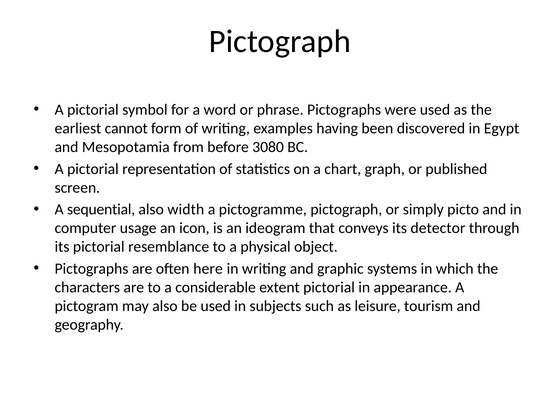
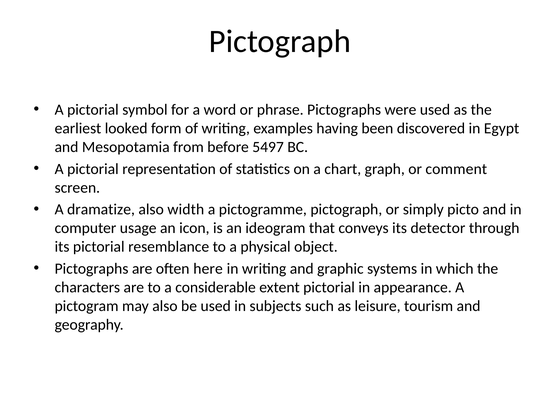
cannot: cannot -> looked
3080: 3080 -> 5497
published: published -> comment
sequential: sequential -> dramatize
